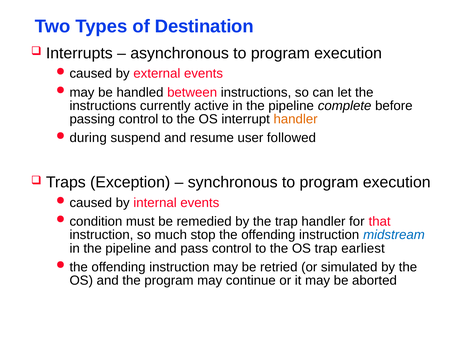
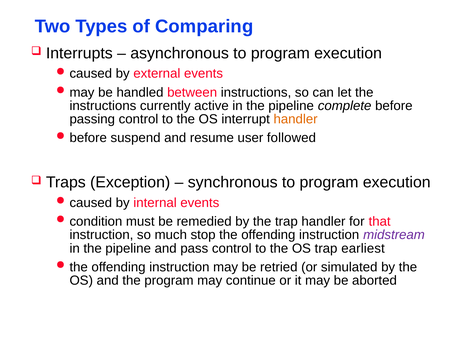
Destination: Destination -> Comparing
during at (88, 138): during -> before
midstream colour: blue -> purple
